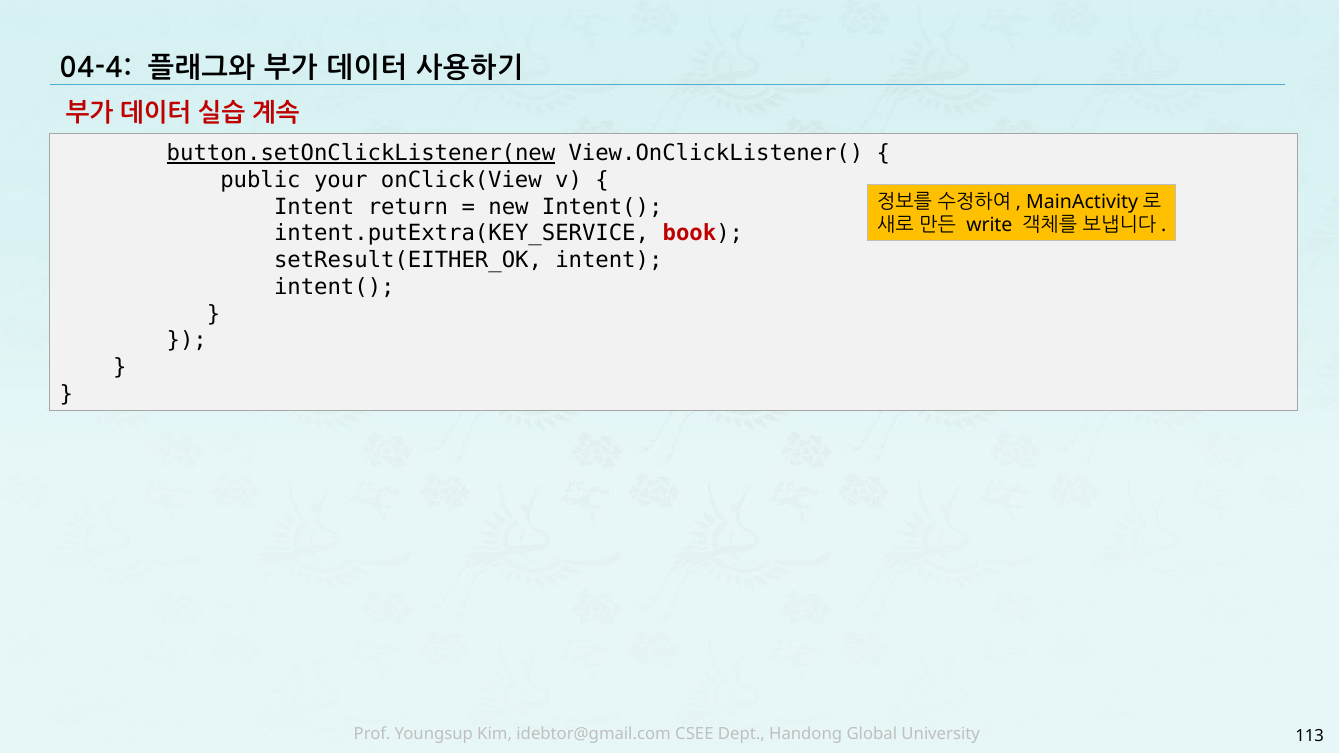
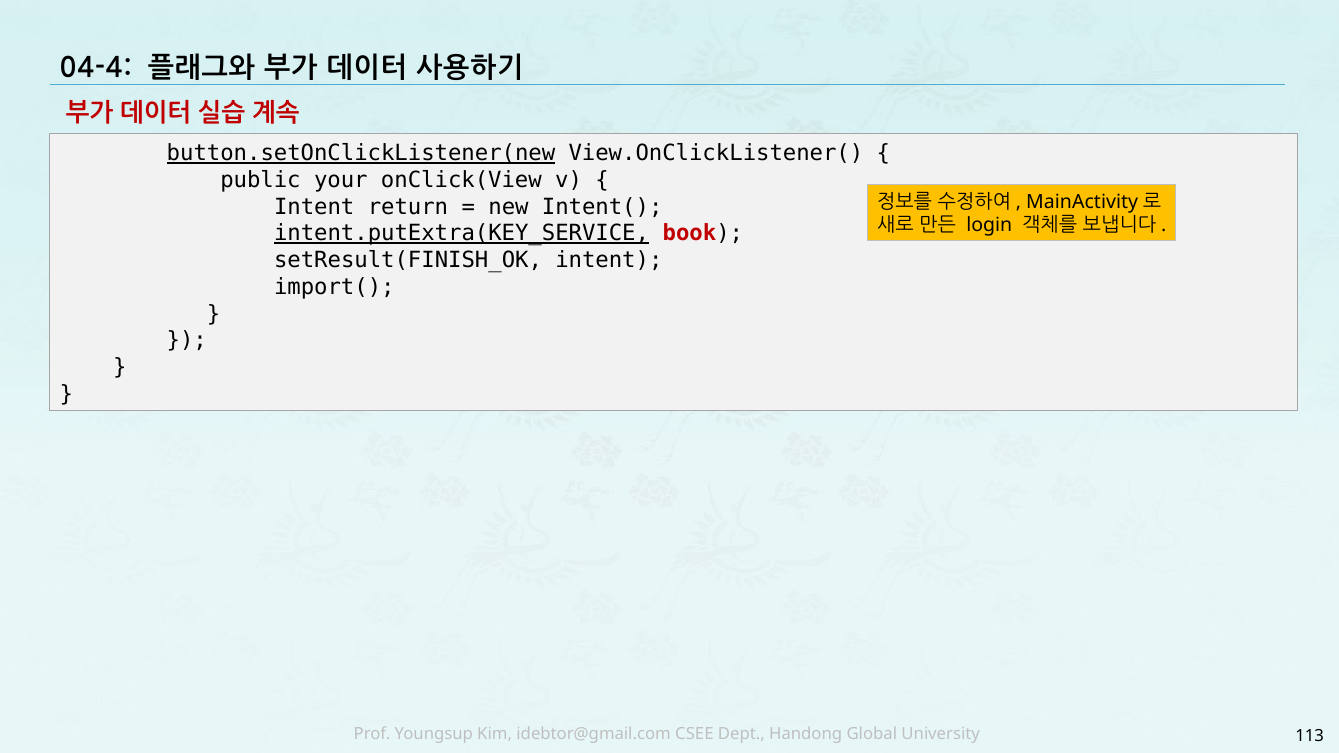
write: write -> login
intent.putExtra(KEY_SERVICE underline: none -> present
setResult(EITHER_OK: setResult(EITHER_OK -> setResult(FINISH_OK
intent( at (334, 287): intent( -> import(
